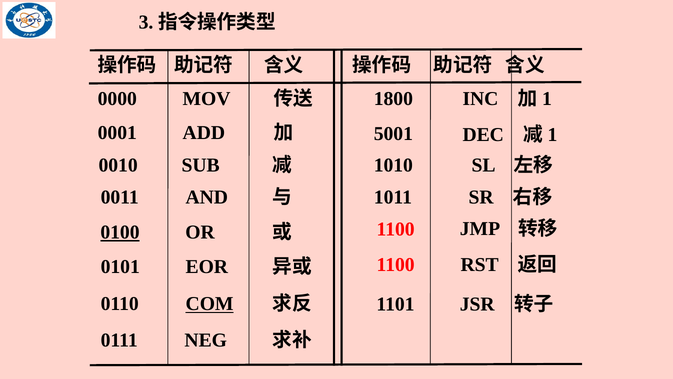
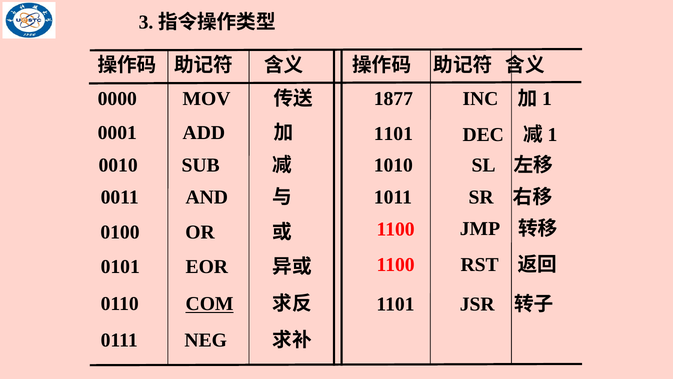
1800: 1800 -> 1877
5001 at (393, 133): 5001 -> 1101
0100 underline: present -> none
